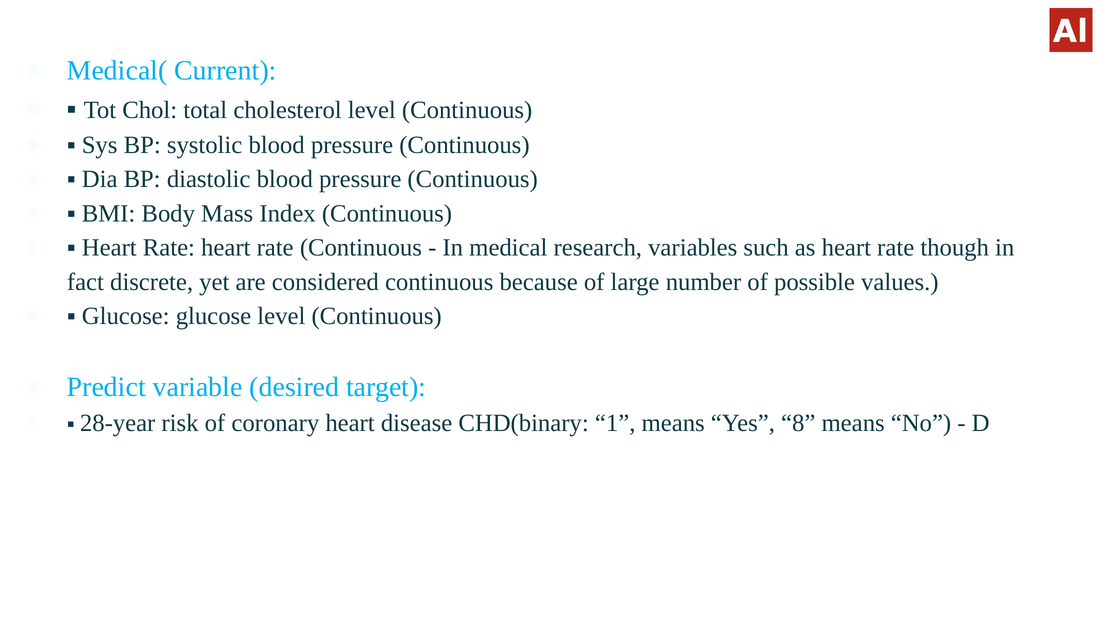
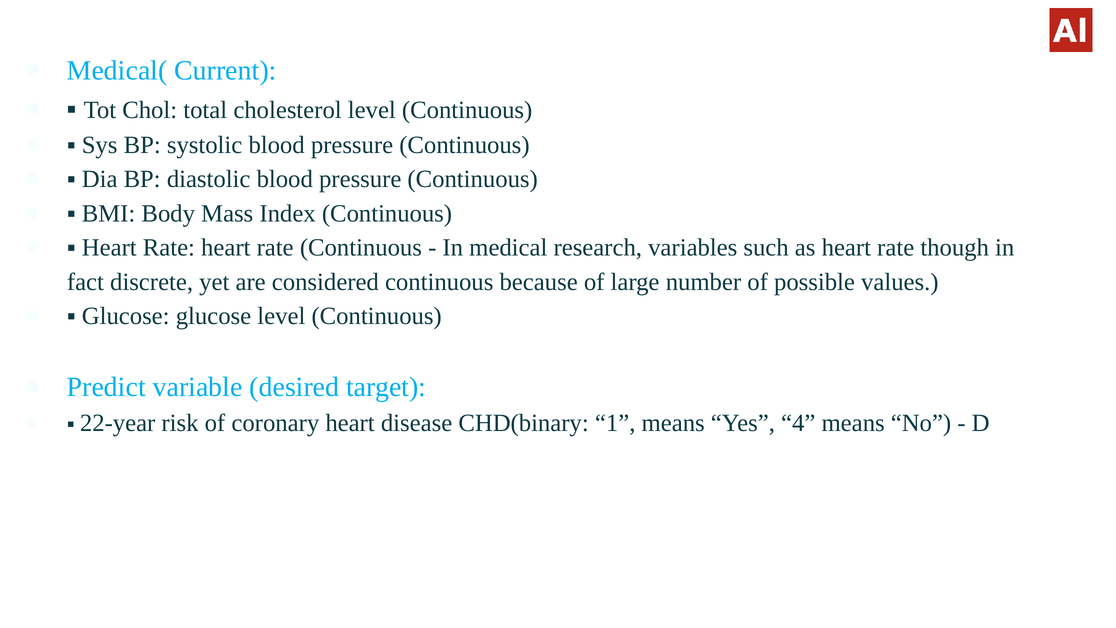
28-year: 28-year -> 22-year
8: 8 -> 4
